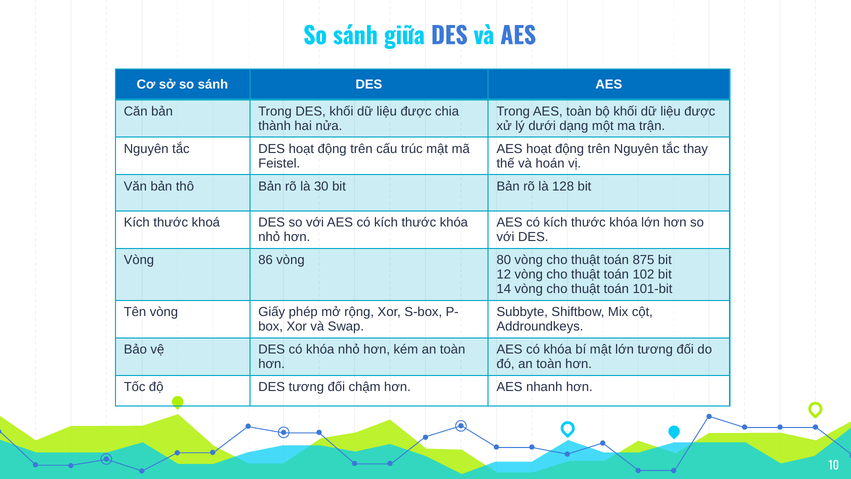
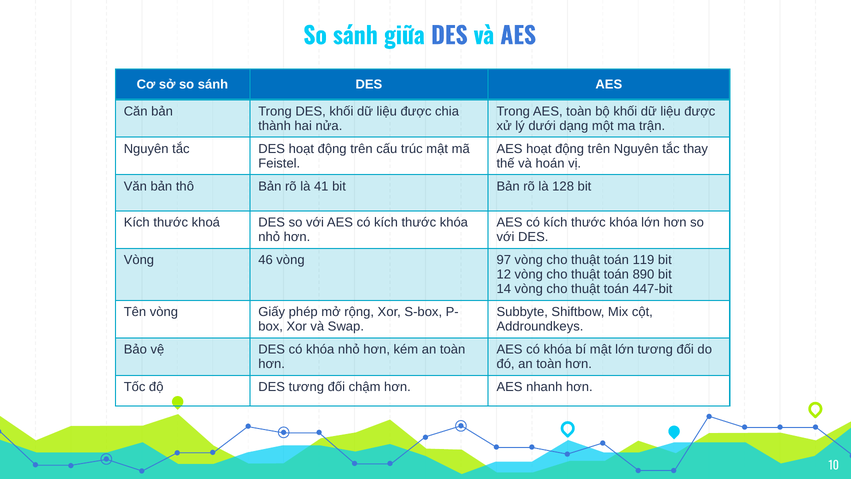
30: 30 -> 41
86: 86 -> 46
80: 80 -> 97
875: 875 -> 119
102: 102 -> 890
101-bit: 101-bit -> 447-bit
